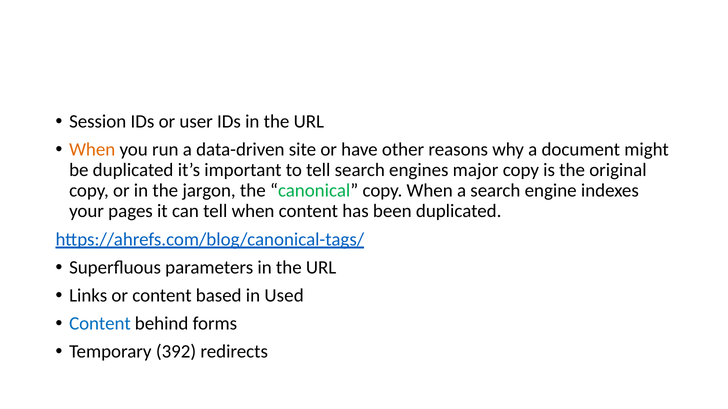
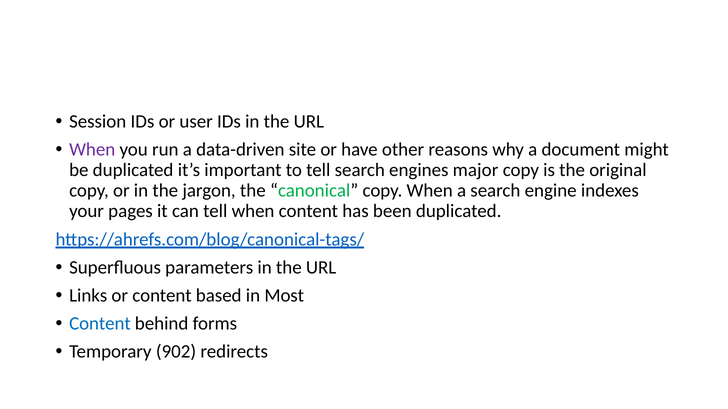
When at (92, 150) colour: orange -> purple
Used: Used -> Most
392: 392 -> 902
